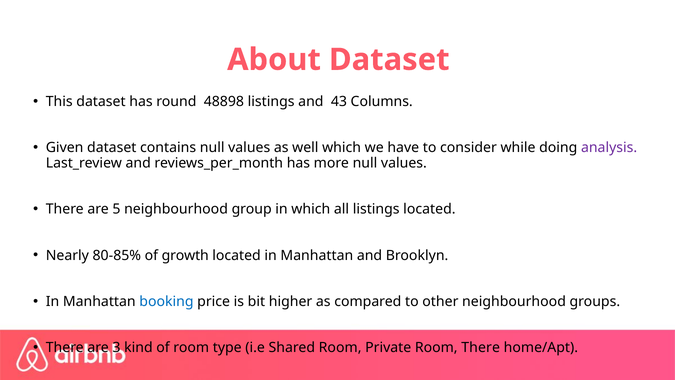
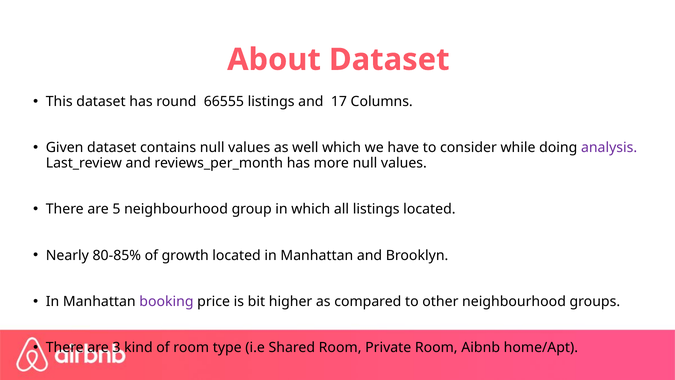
48898: 48898 -> 66555
43: 43 -> 17
booking at (166, 301) colour: blue -> purple
Room There: There -> Aibnb
